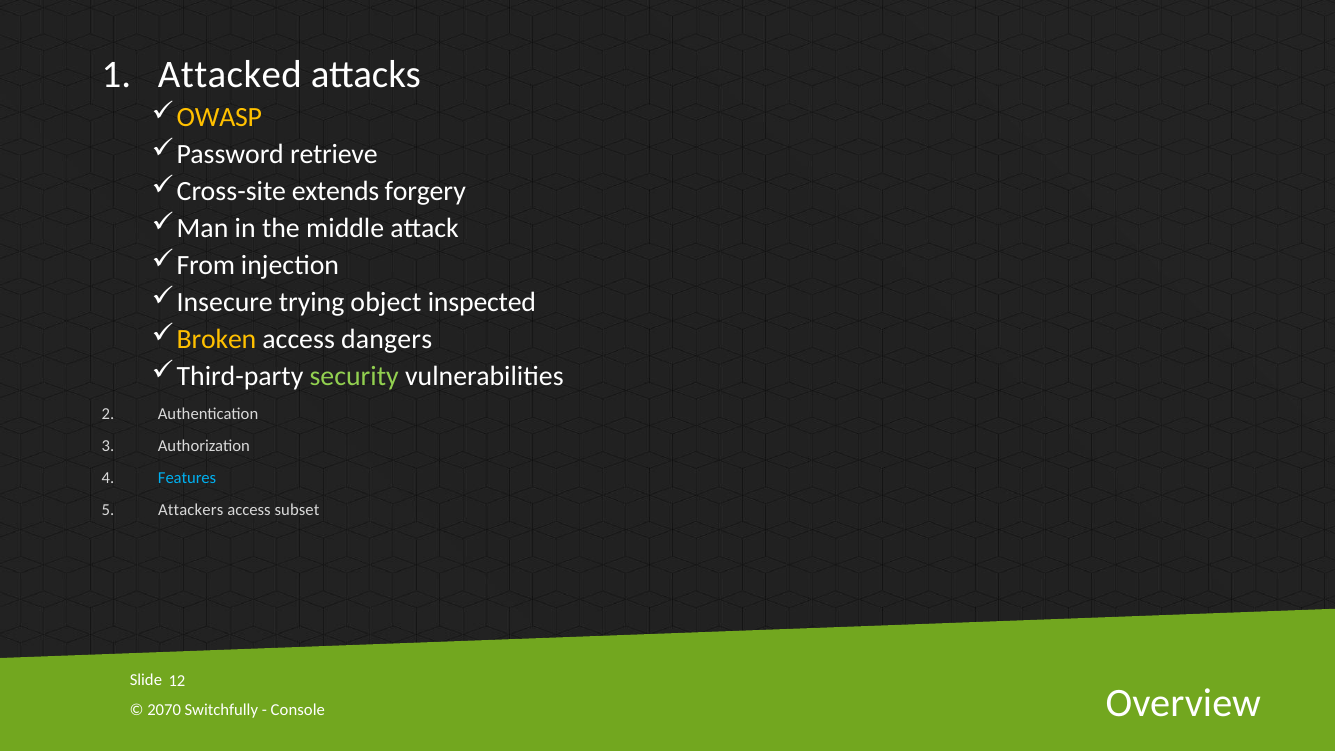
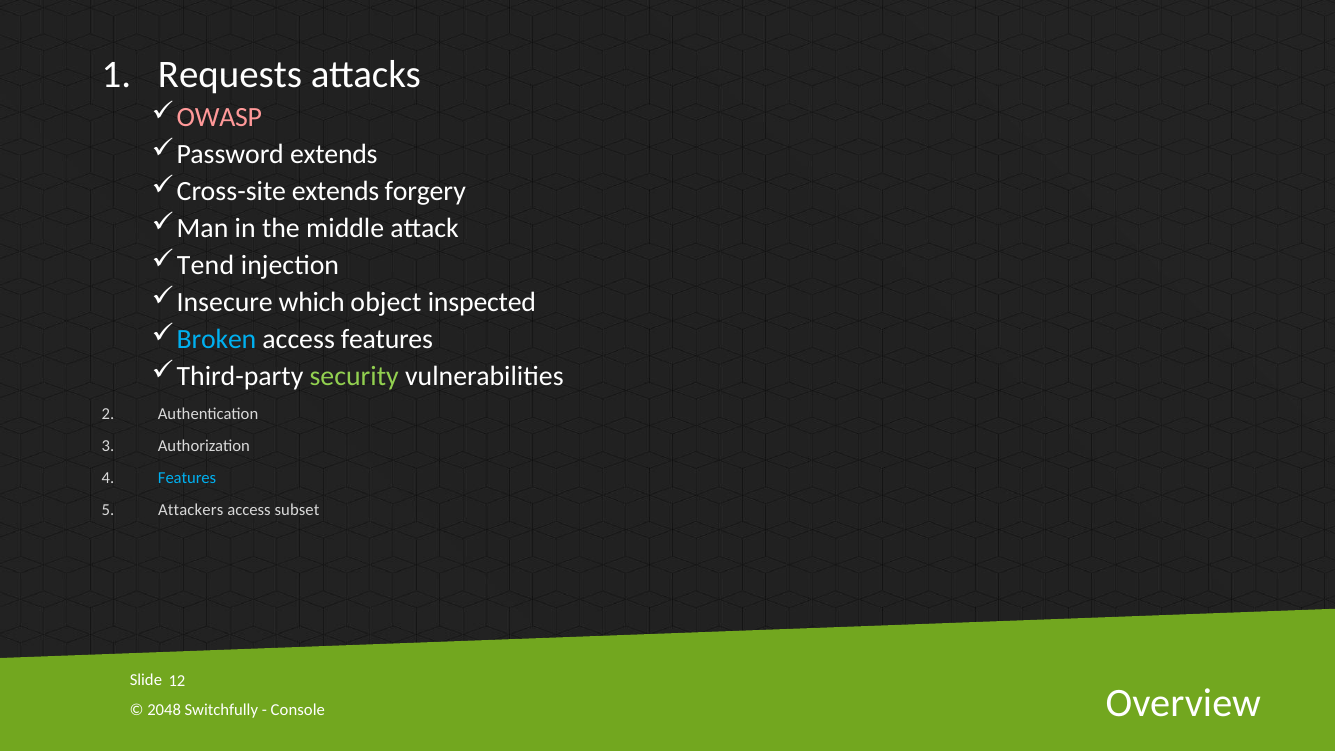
Attacked: Attacked -> Requests
OWASP colour: yellow -> pink
Password retrieve: retrieve -> extends
From: From -> Tend
trying: trying -> which
Broken colour: yellow -> light blue
access dangers: dangers -> features
2070: 2070 -> 2048
